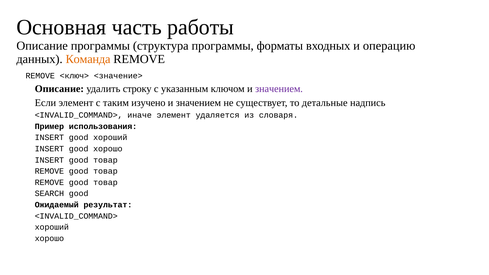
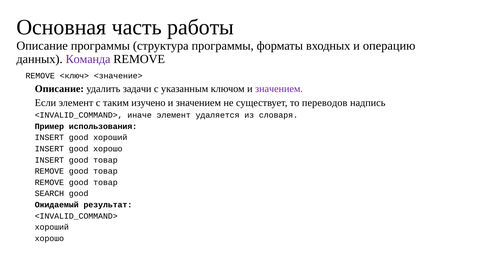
Команда colour: orange -> purple
строку: строку -> задачи
детальные: детальные -> переводов
